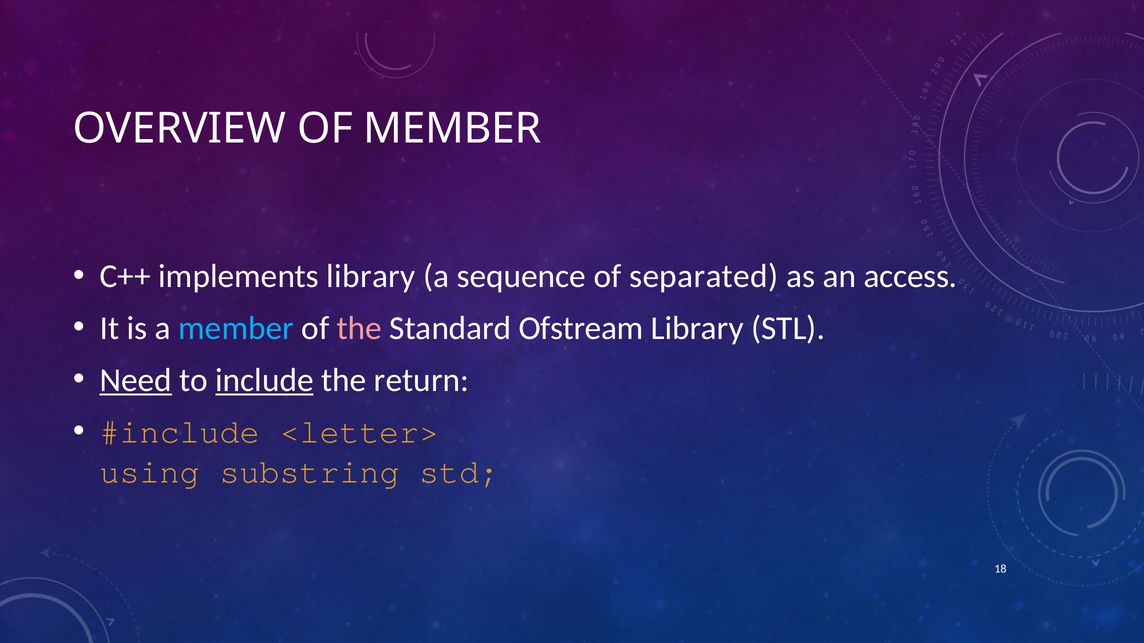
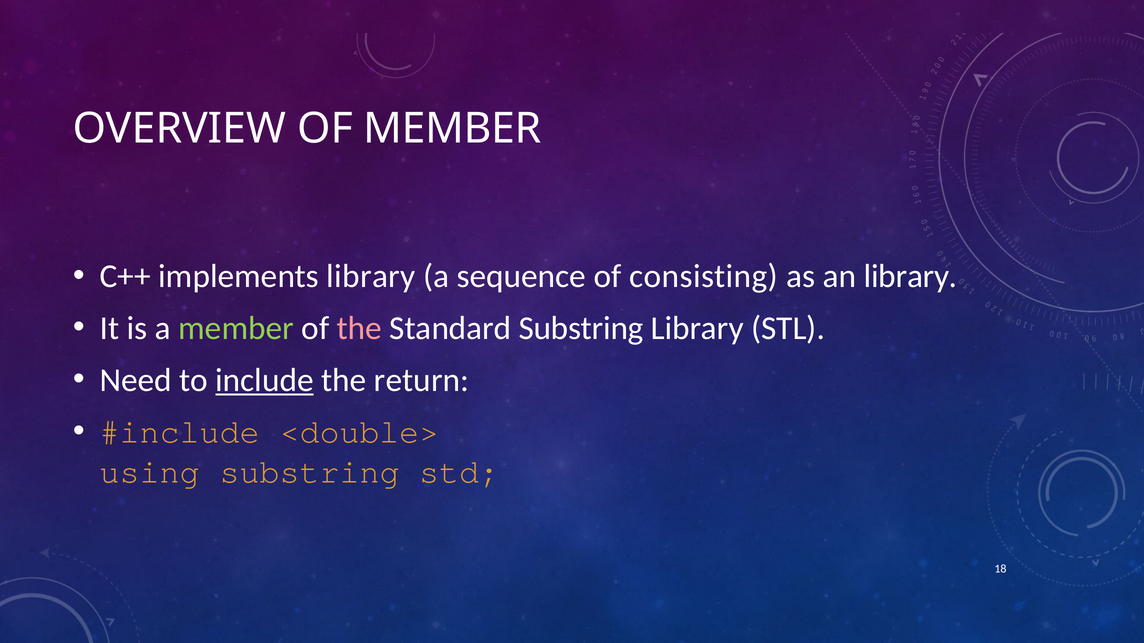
separated: separated -> consisting
an access: access -> library
member at (236, 329) colour: light blue -> light green
Standard Ofstream: Ofstream -> Substring
Need underline: present -> none
<letter>: <letter> -> <double>
